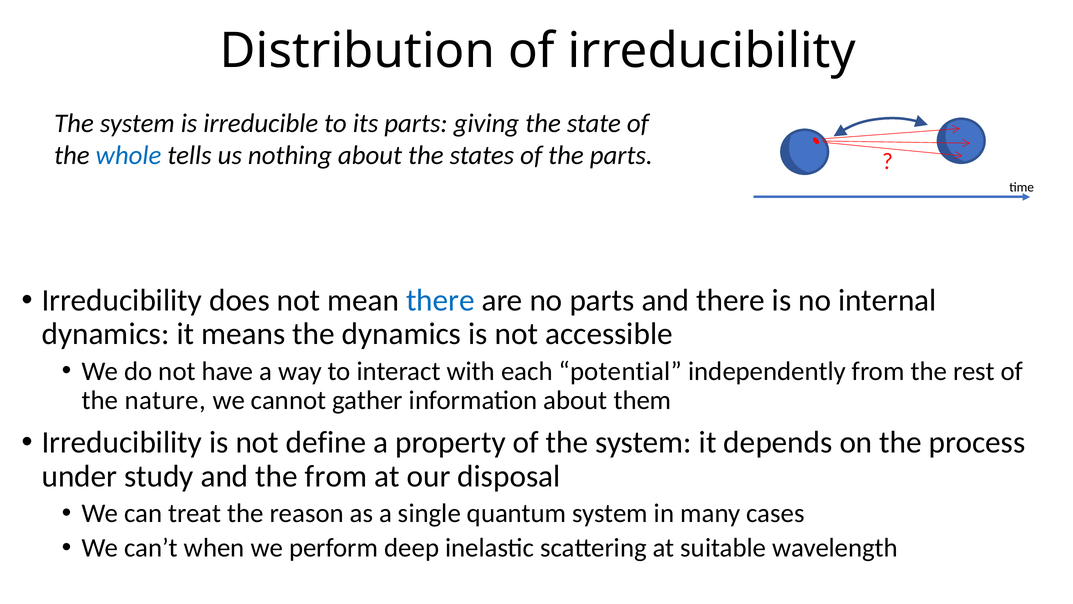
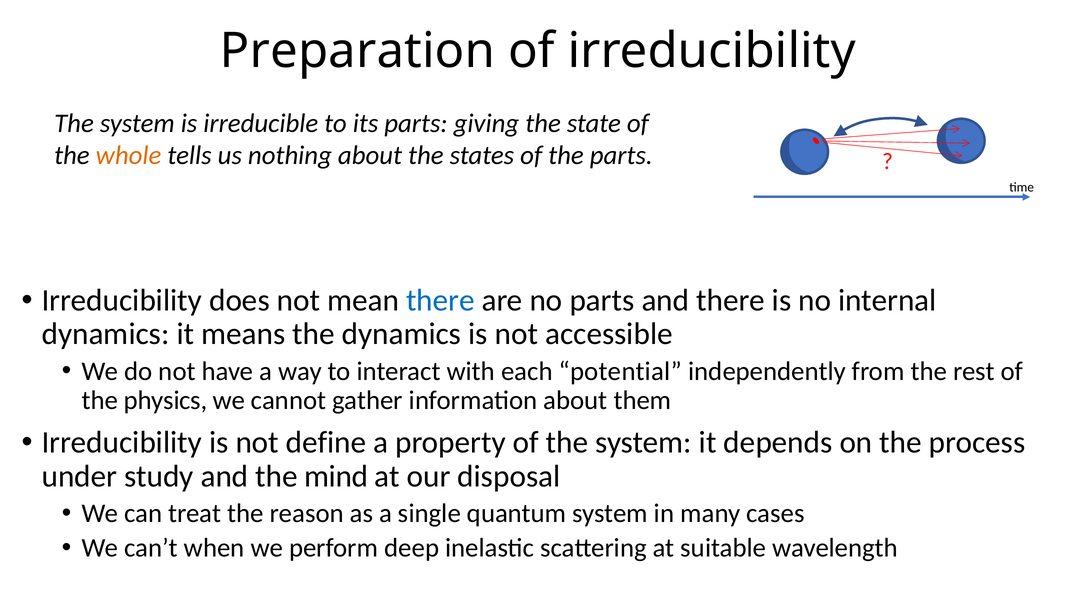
Distribution: Distribution -> Preparation
whole colour: blue -> orange
nature: nature -> physics
the from: from -> mind
